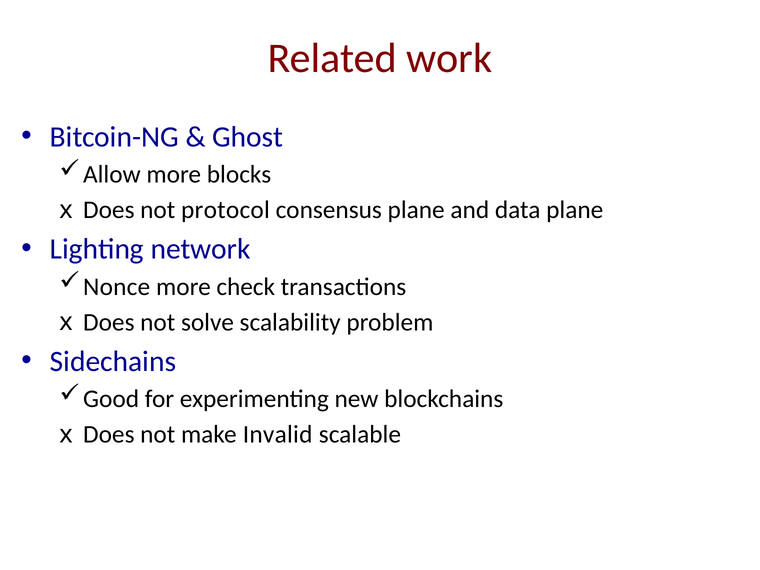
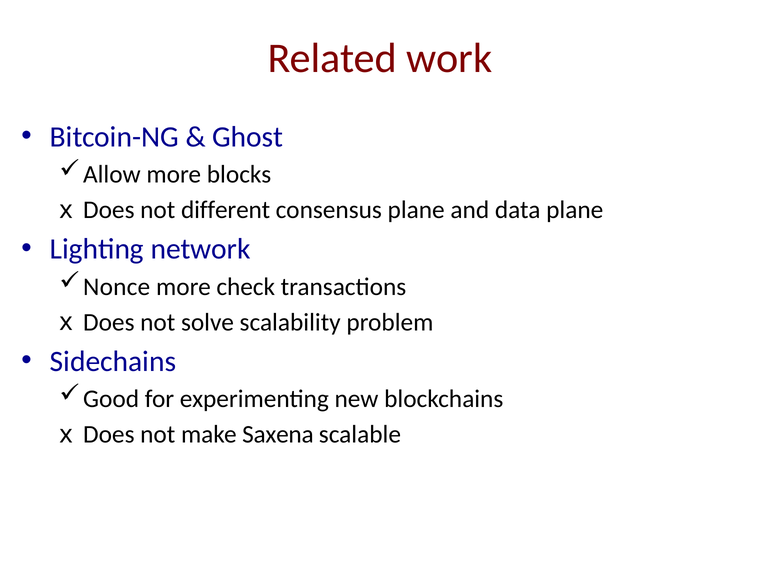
protocol: protocol -> different
Invalid: Invalid -> Saxena
